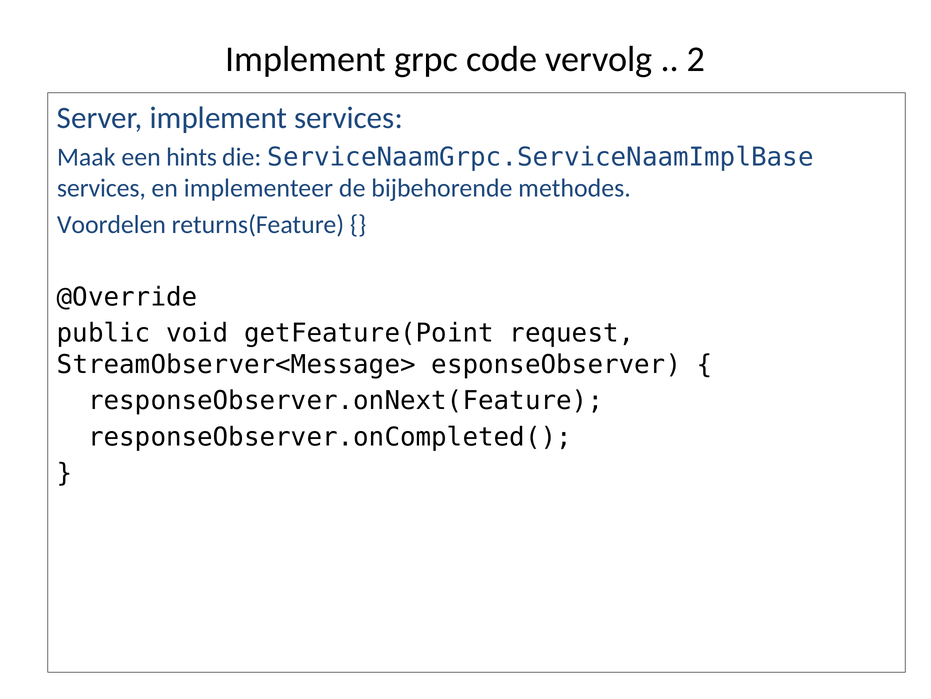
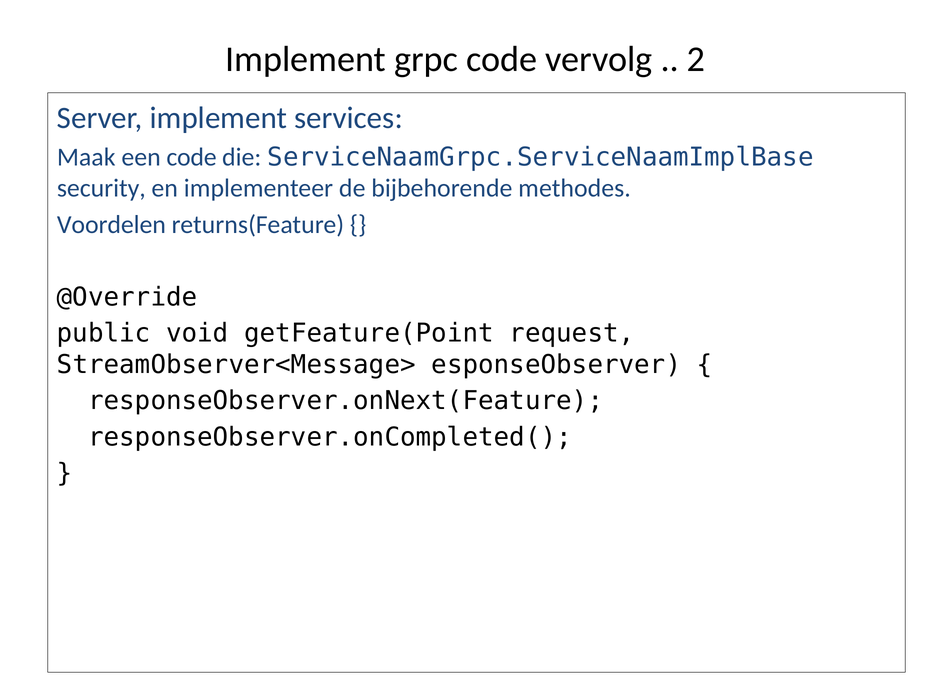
een hints: hints -> code
services at (101, 188): services -> security
